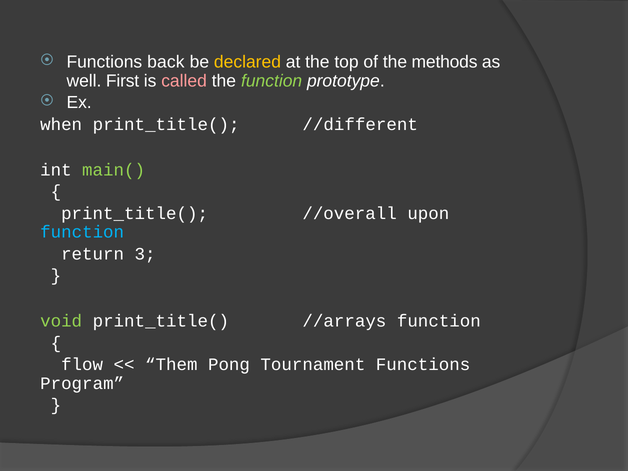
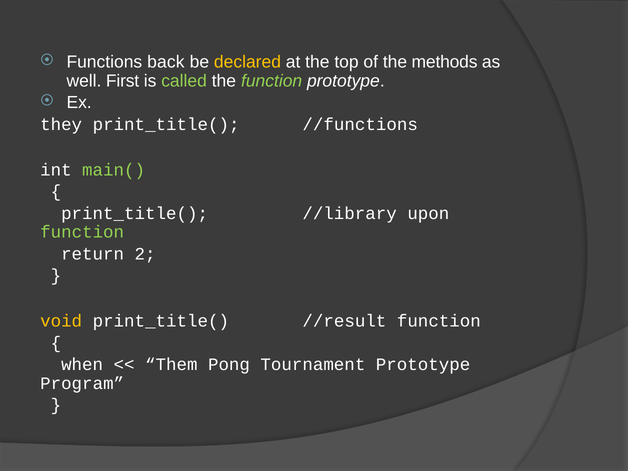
called colour: pink -> light green
when: when -> they
//different: //different -> //functions
//overall: //overall -> //library
function at (82, 232) colour: light blue -> light green
3: 3 -> 2
void colour: light green -> yellow
//arrays: //arrays -> //result
flow: flow -> when
Tournament Functions: Functions -> Prototype
